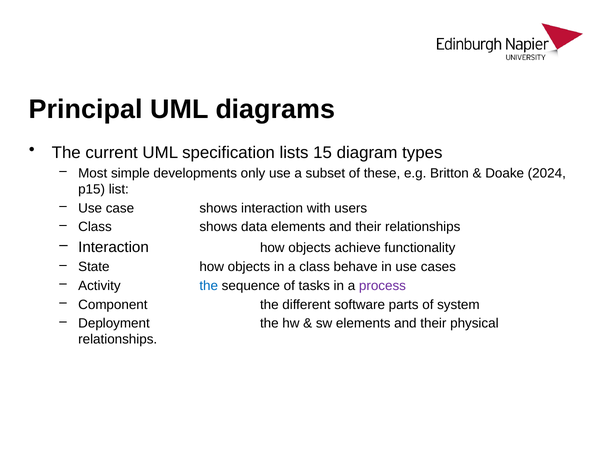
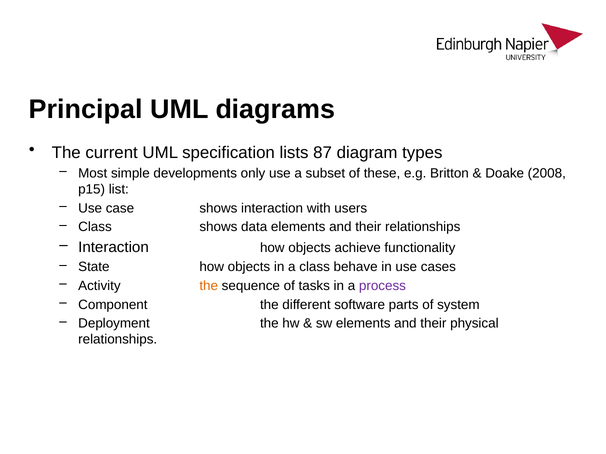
15: 15 -> 87
2024: 2024 -> 2008
the at (209, 286) colour: blue -> orange
